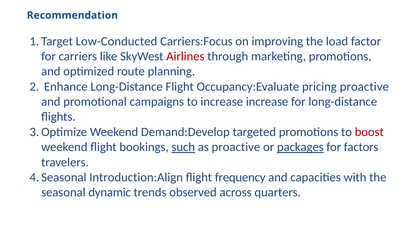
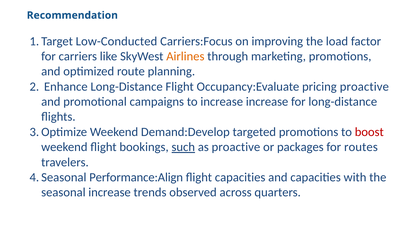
Airlines colour: red -> orange
packages underline: present -> none
factors: factors -> routes
Introduction:Align: Introduction:Align -> Performance:Align
flight frequency: frequency -> capacities
seasonal dynamic: dynamic -> increase
